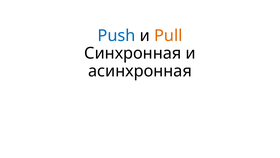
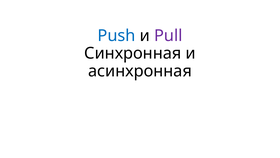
Pull colour: orange -> purple
